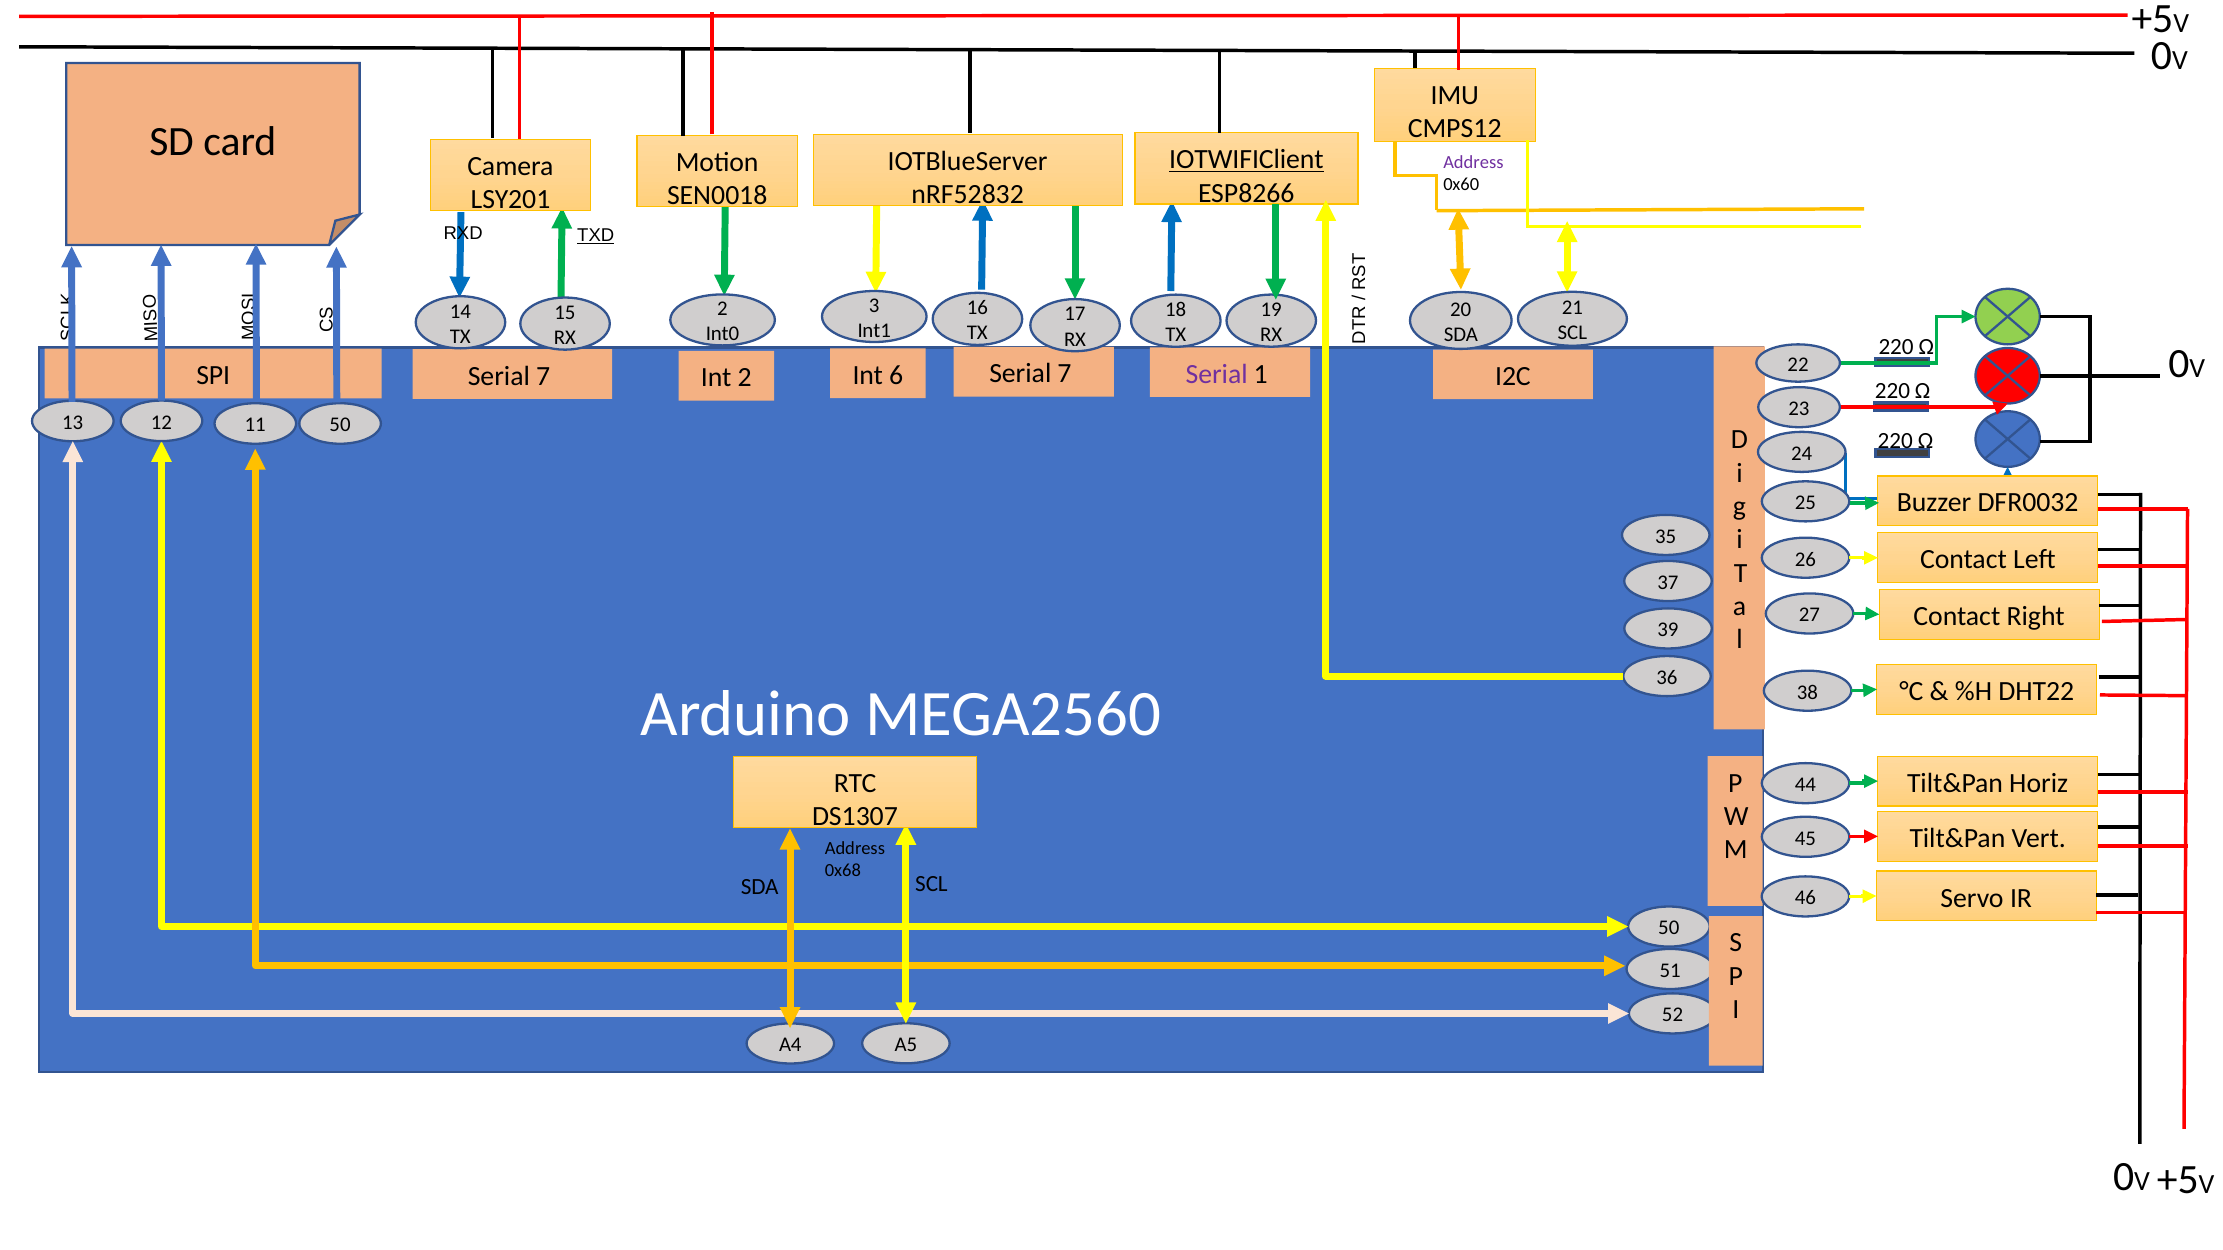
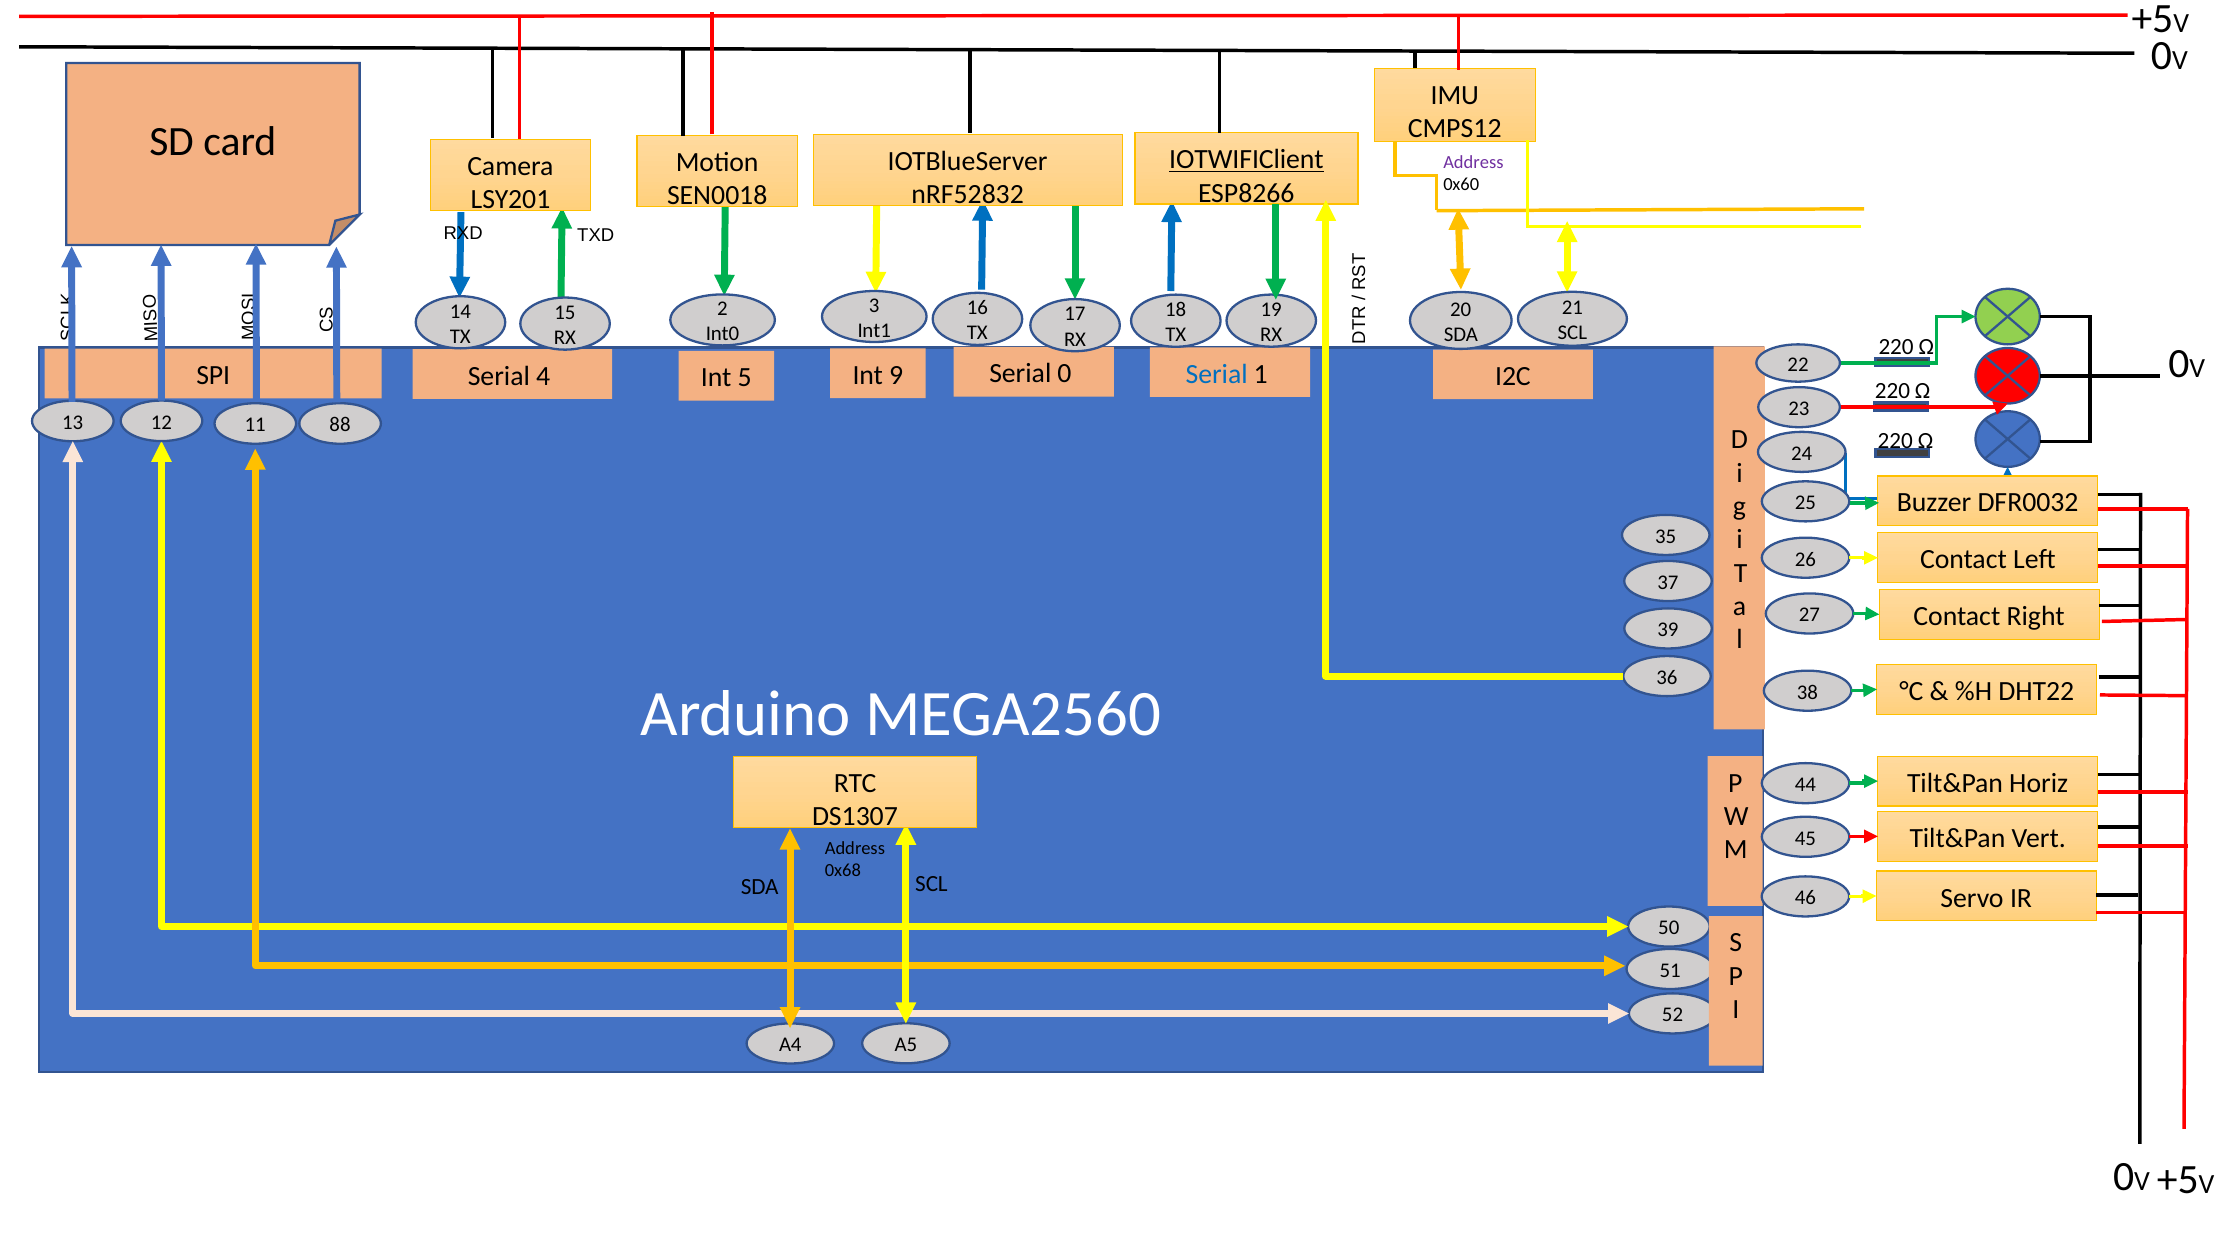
TXD underline: present -> none
7 at (1065, 374): 7 -> 0
Serial at (1217, 374) colour: purple -> blue
6: 6 -> 9
7 at (543, 376): 7 -> 4
Int 2: 2 -> 5
13 50: 50 -> 88
